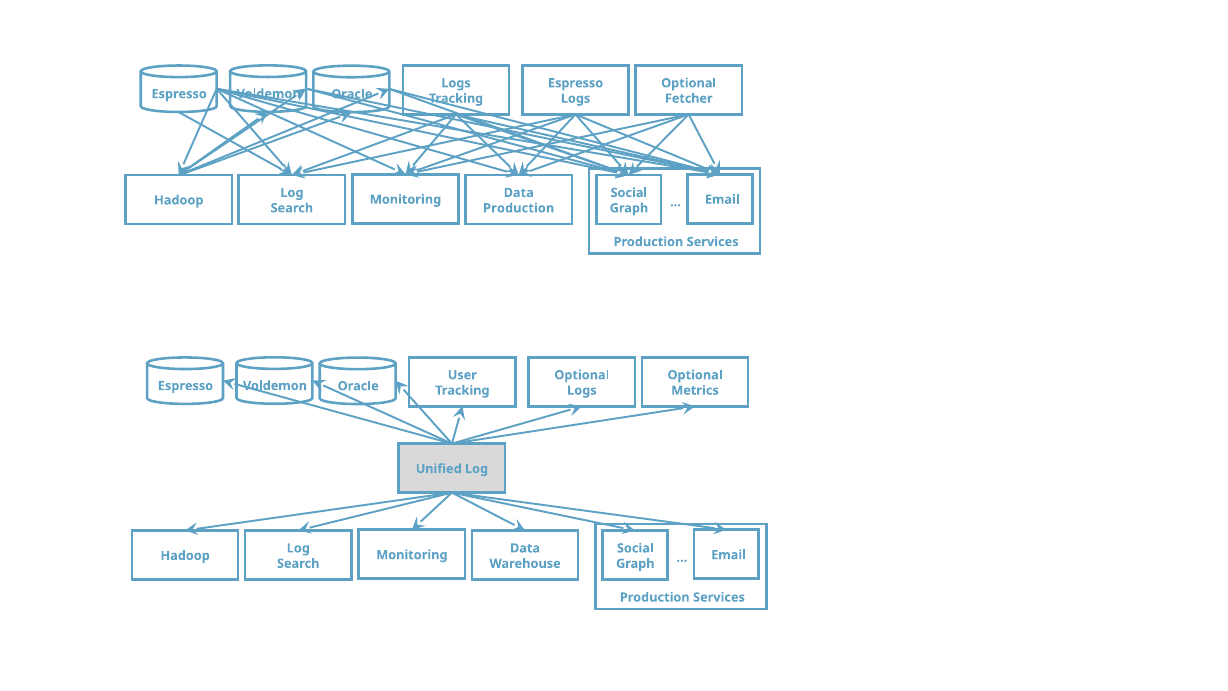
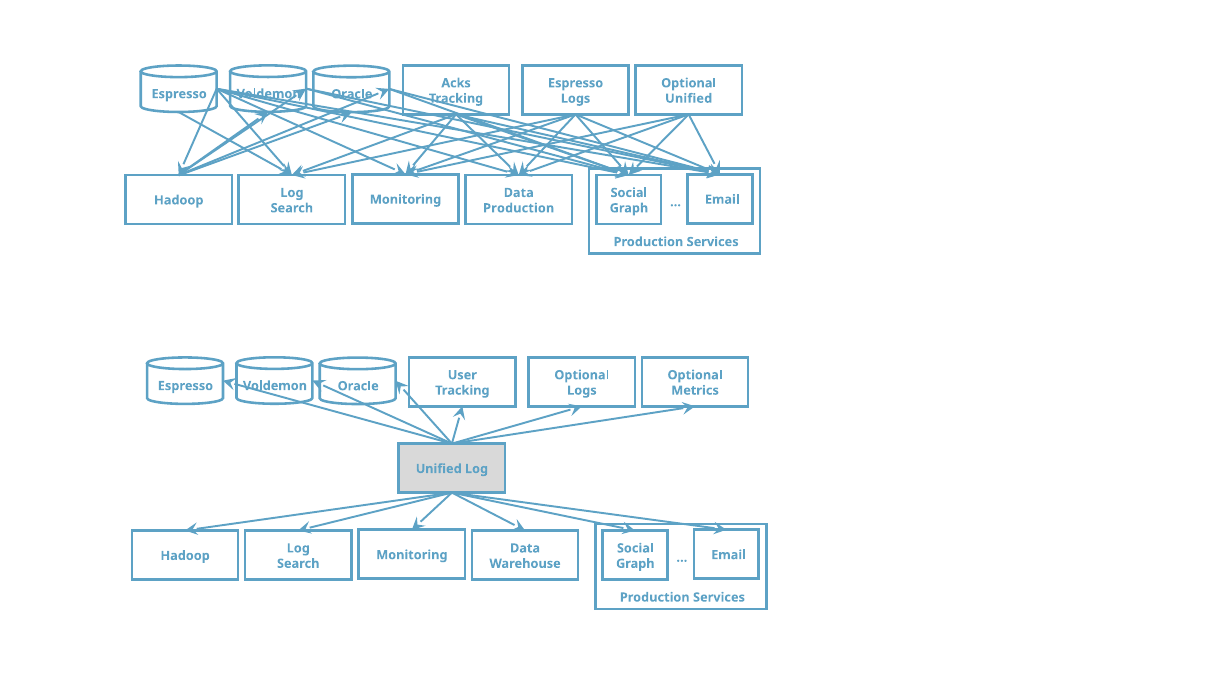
Logs at (456, 83): Logs -> Acks
Fetcher at (689, 98): Fetcher -> Unified
